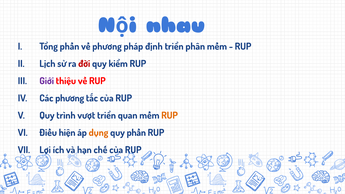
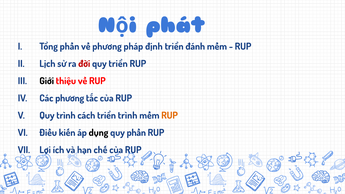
nhau: nhau -> phát
phân: phân -> đánh
quy kiểm: kiểm -> triển
Giới colour: purple -> black
vượt: vượt -> cách
triển quan: quan -> trình
hiện: hiện -> kiến
dụng colour: orange -> black
